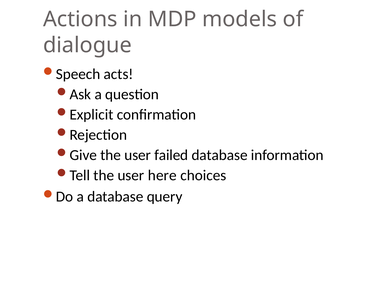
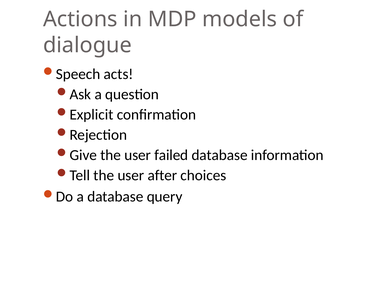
here: here -> after
